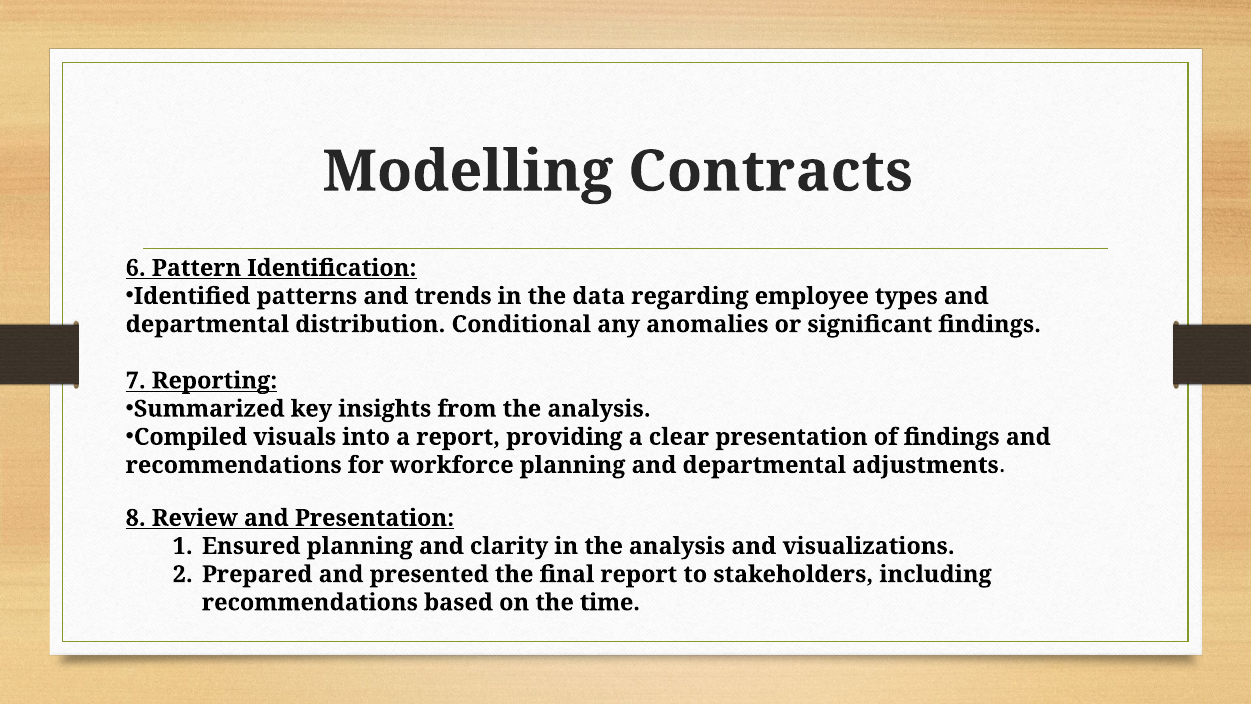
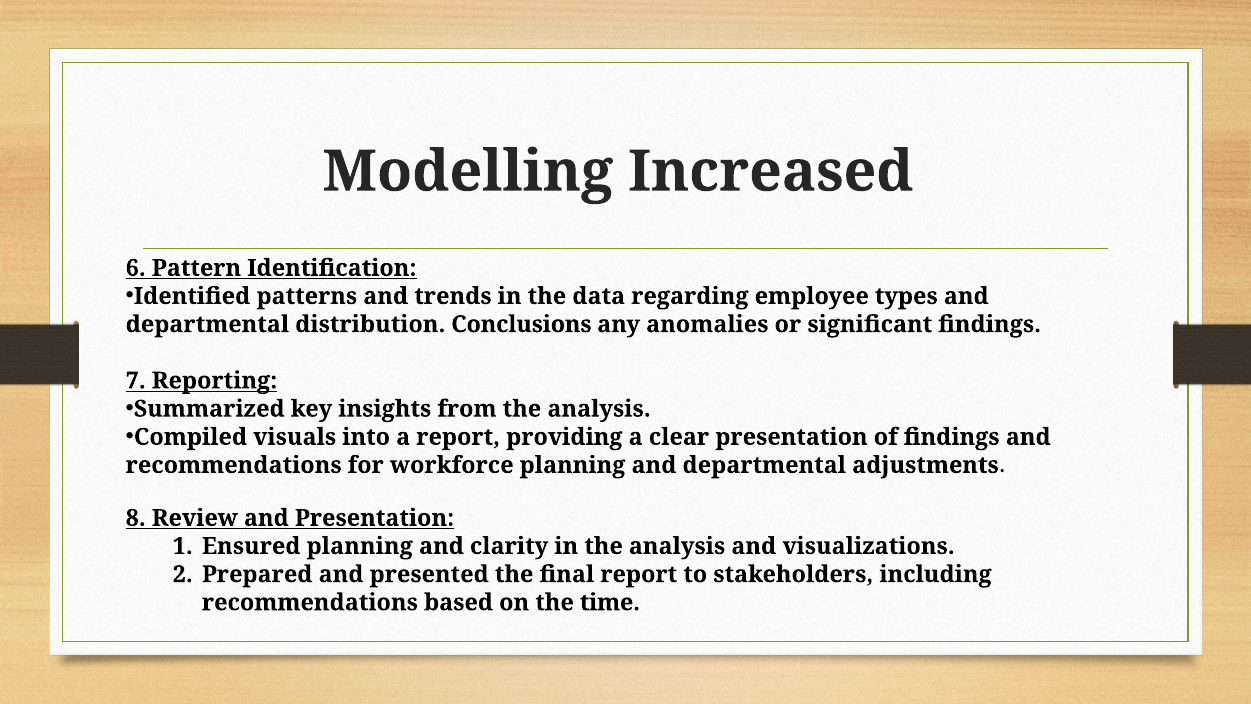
Contracts: Contracts -> Increased
Conditional: Conditional -> Conclusions
